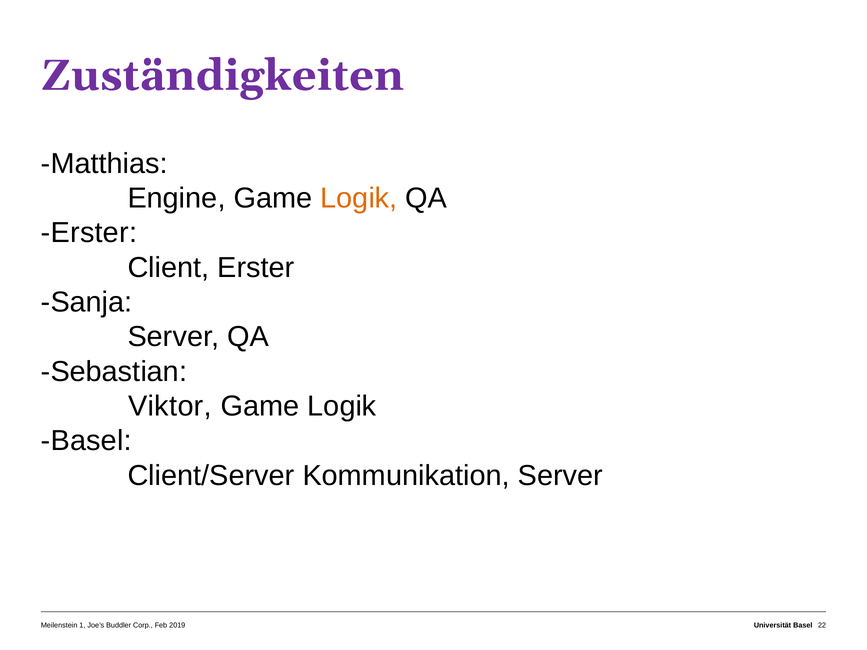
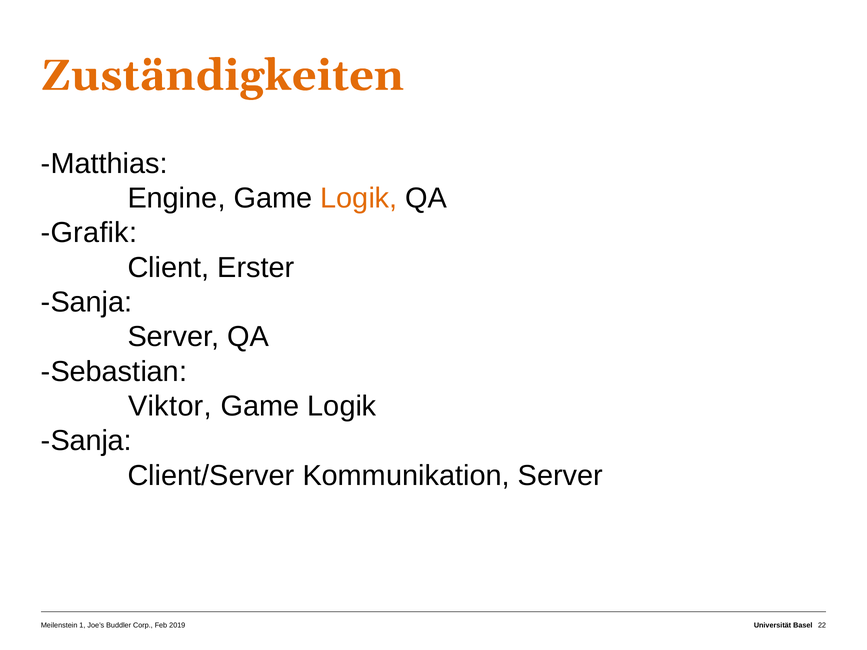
Zuständigkeiten colour: purple -> orange
Erster at (89, 233): Erster -> Grafik
Basel at (86, 441): Basel -> Sanja
